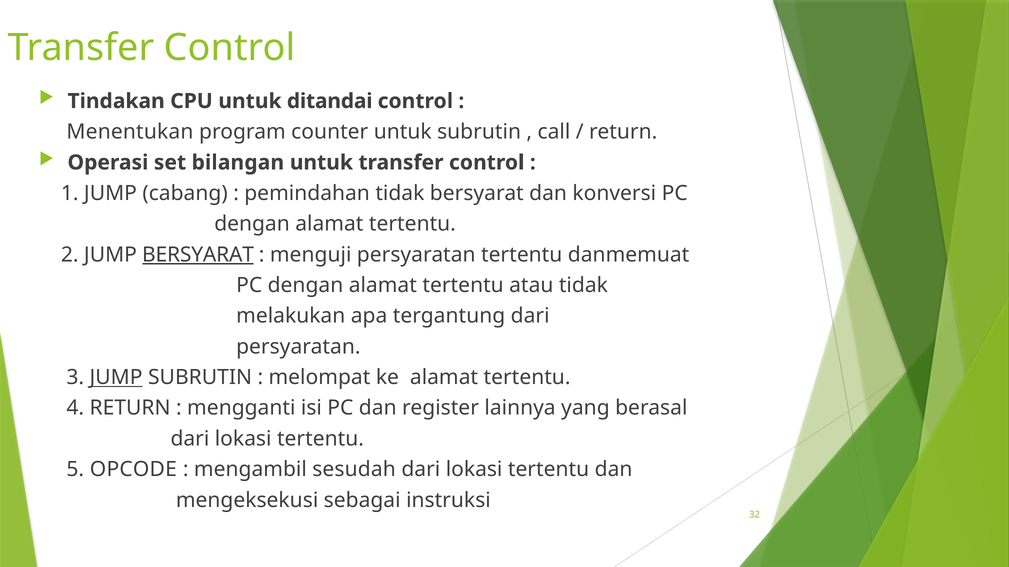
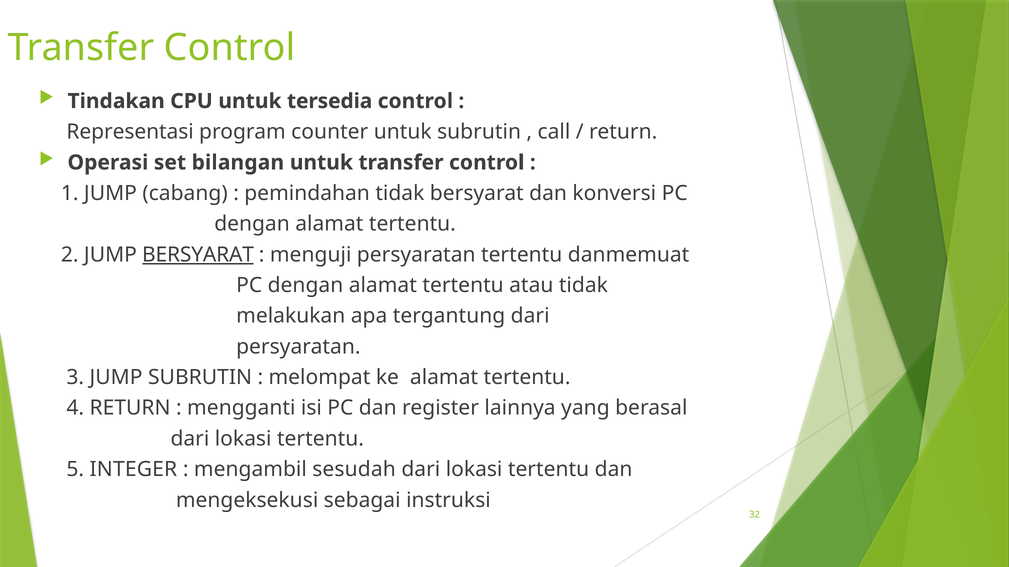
ditandai: ditandai -> tersedia
Menentukan: Menentukan -> Representasi
JUMP at (116, 378) underline: present -> none
OPCODE: OPCODE -> INTEGER
